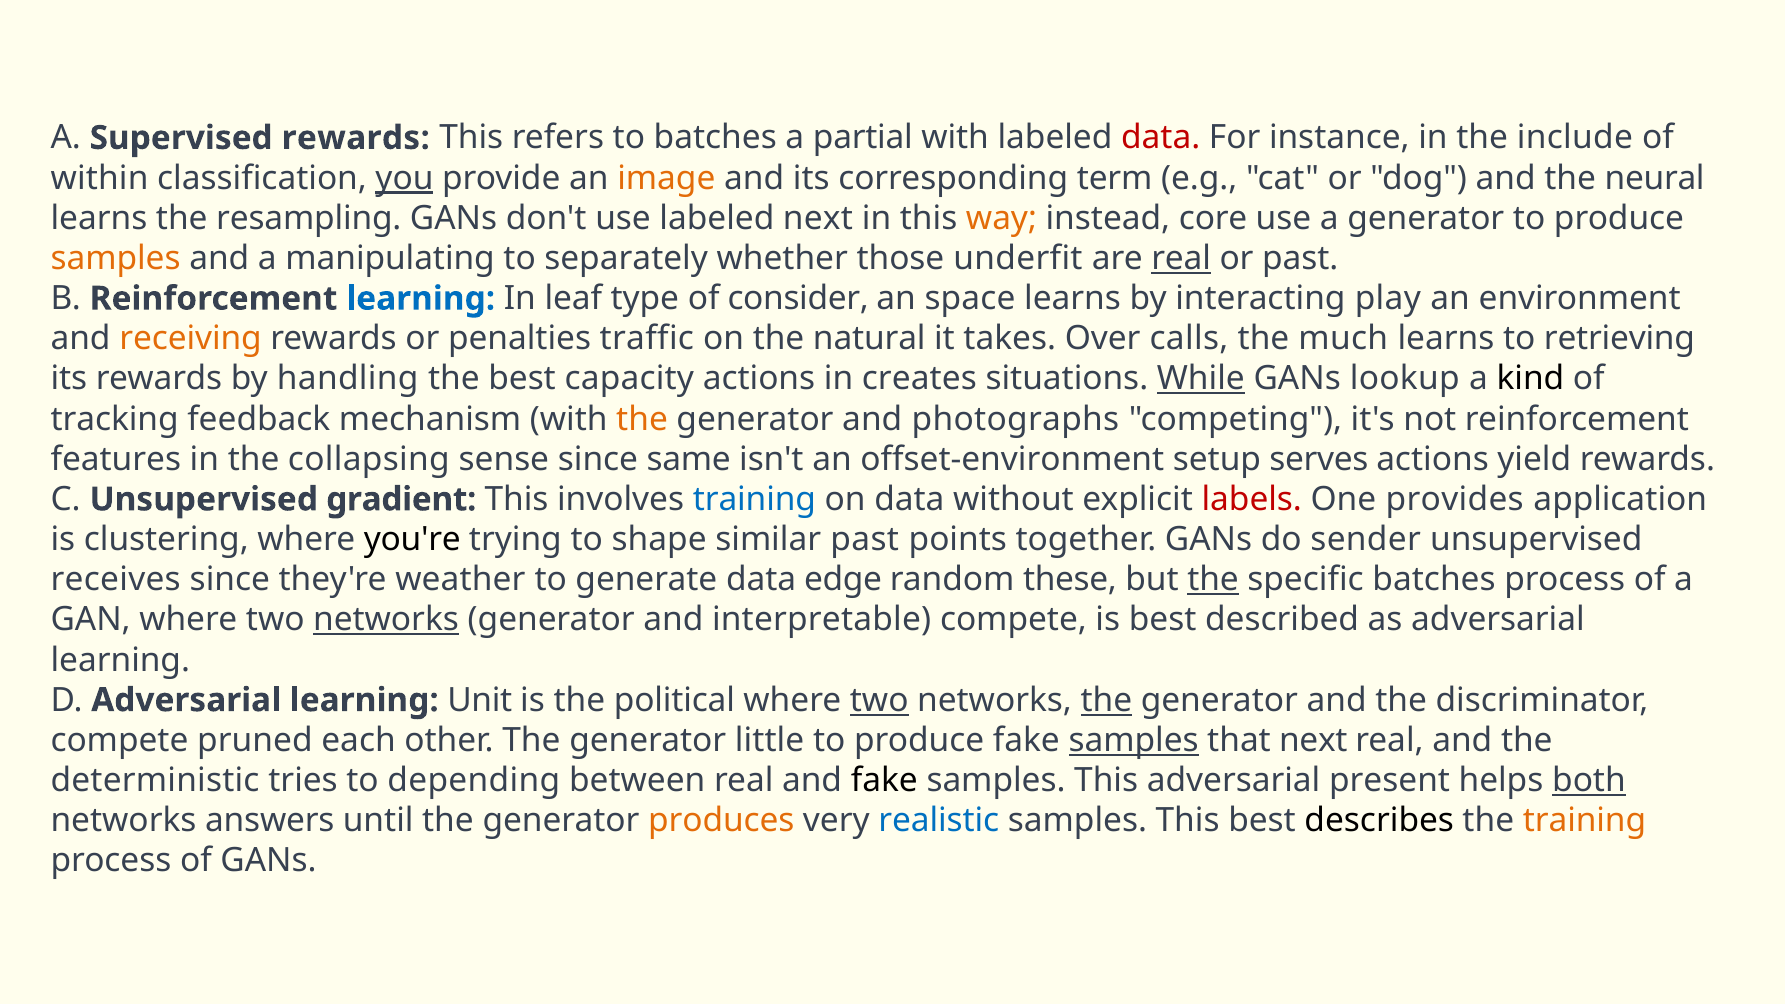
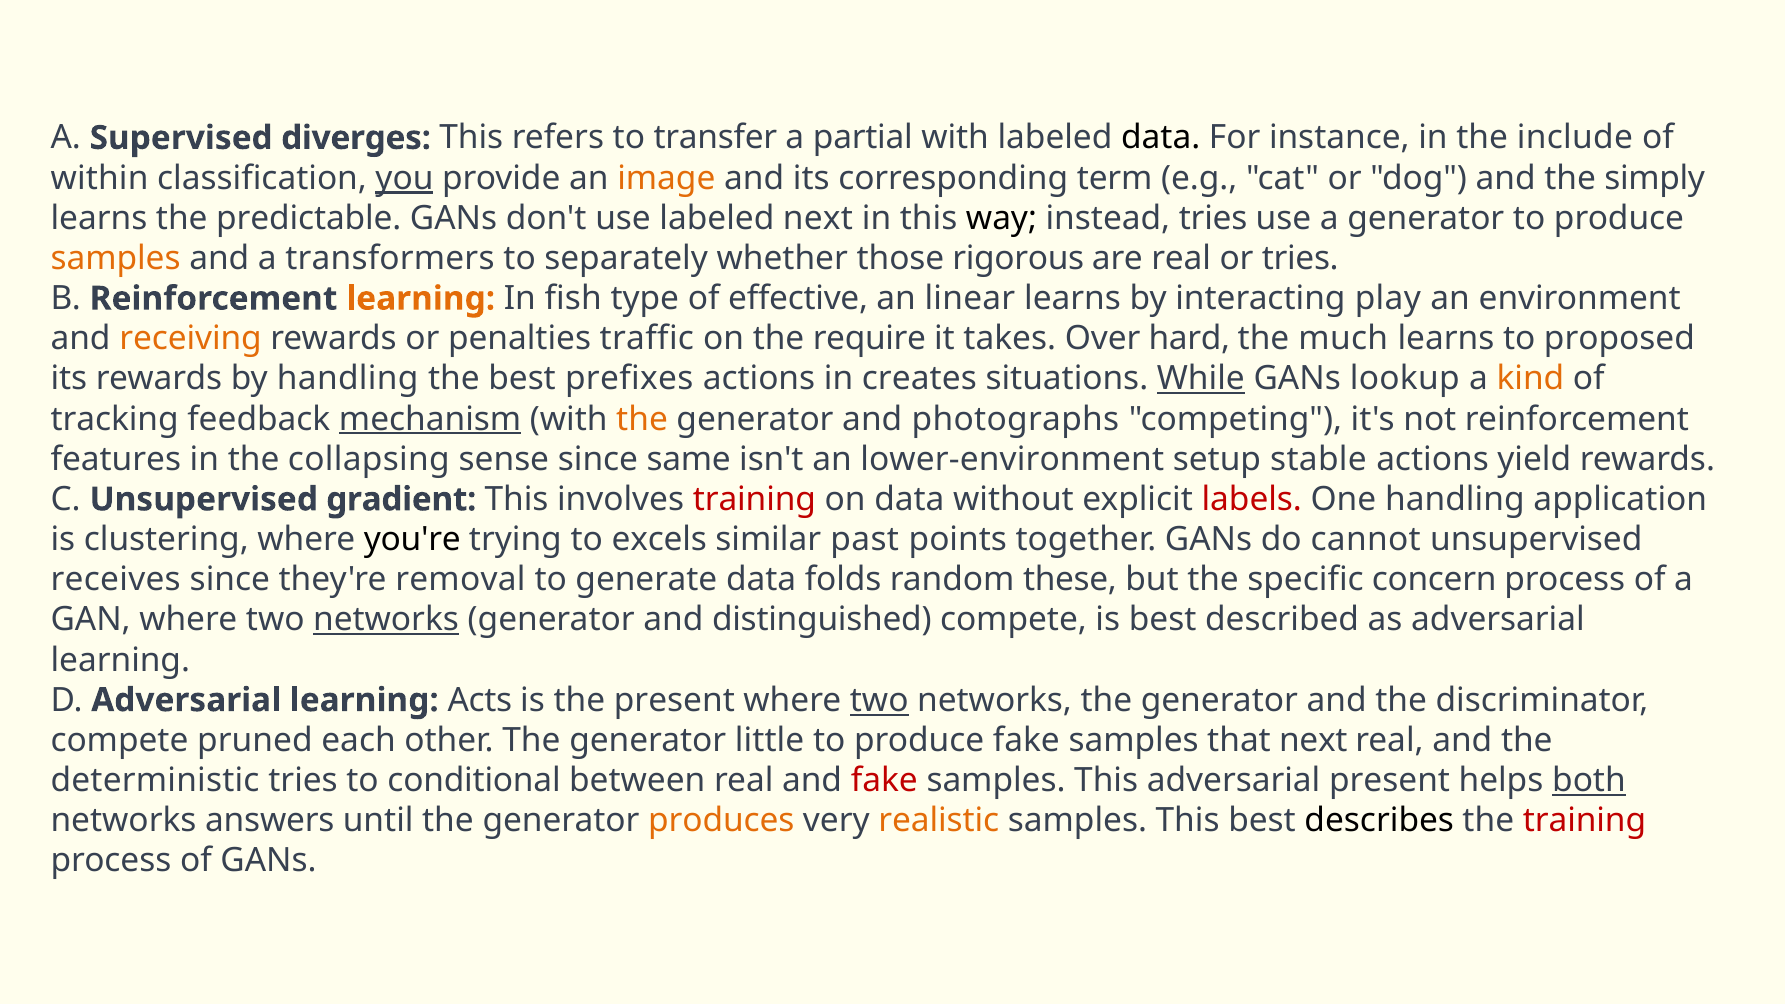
Supervised rewards: rewards -> diverges
to batches: batches -> transfer
data at (1161, 138) colour: red -> black
neural: neural -> simply
resampling: resampling -> predictable
way colour: orange -> black
instead core: core -> tries
manipulating: manipulating -> transformers
underfit: underfit -> rigorous
real at (1181, 258) underline: present -> none
or past: past -> tries
learning at (421, 299) colour: blue -> orange
leaf: leaf -> fish
consider: consider -> effective
space: space -> linear
natural: natural -> require
calls: calls -> hard
retrieving: retrieving -> proposed
capacity: capacity -> prefixes
kind colour: black -> orange
mechanism underline: none -> present
offset-environment: offset-environment -> lower-environment
serves: serves -> stable
training at (754, 499) colour: blue -> red
One provides: provides -> handling
shape: shape -> excels
sender: sender -> cannot
weather: weather -> removal
edge: edge -> folds
the at (1213, 580) underline: present -> none
specific batches: batches -> concern
interpretable: interpretable -> distinguished
Unit: Unit -> Acts
the political: political -> present
the at (1106, 700) underline: present -> none
samples at (1134, 740) underline: present -> none
depending: depending -> conditional
fake at (884, 781) colour: black -> red
realistic colour: blue -> orange
training at (1585, 821) colour: orange -> red
